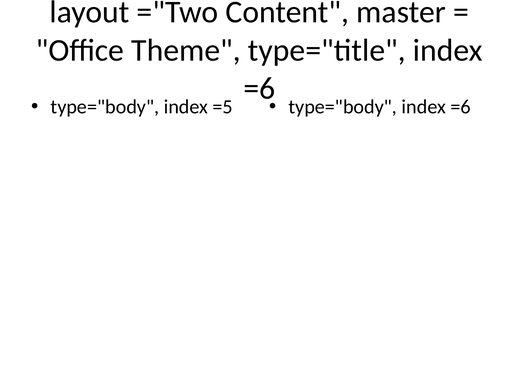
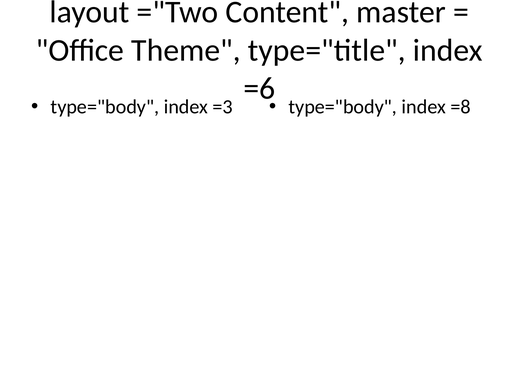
=5: =5 -> =3
type="body index =6: =6 -> =8
